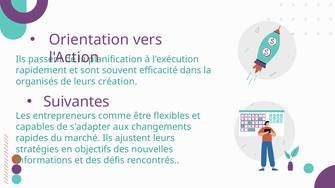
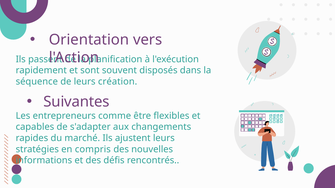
efficacité: efficacité -> disposés
organisés: organisés -> séquence
objectifs: objectifs -> compris
